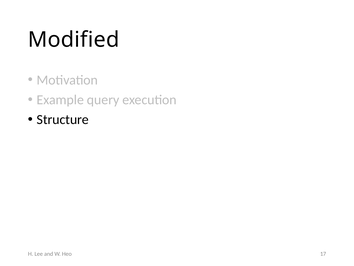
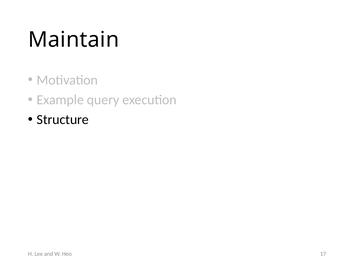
Modified: Modified -> Maintain
